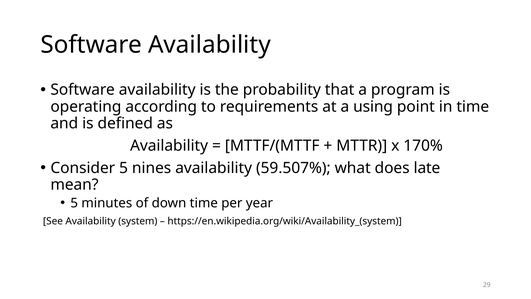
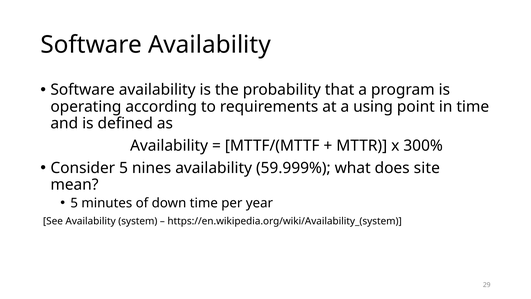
170%: 170% -> 300%
59.507%: 59.507% -> 59.999%
late: late -> site
